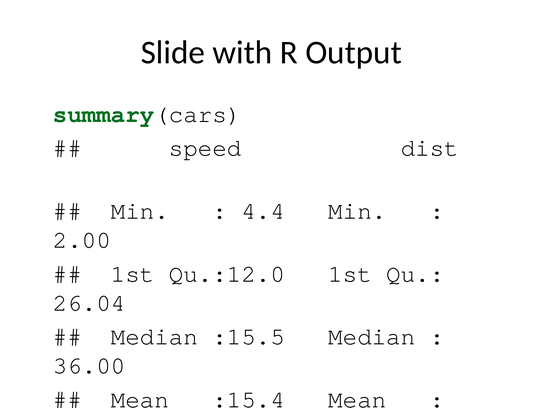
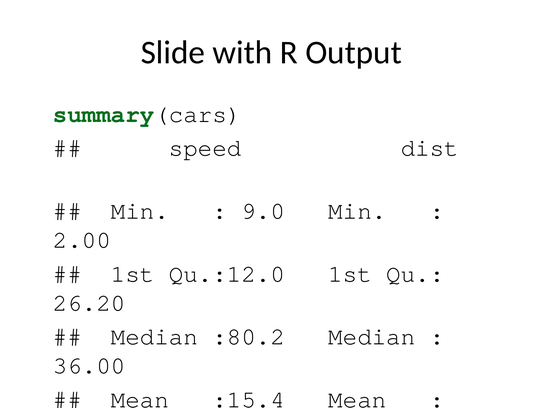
4.4: 4.4 -> 9.0
26.04: 26.04 -> 26.20
:15.5: :15.5 -> :80.2
